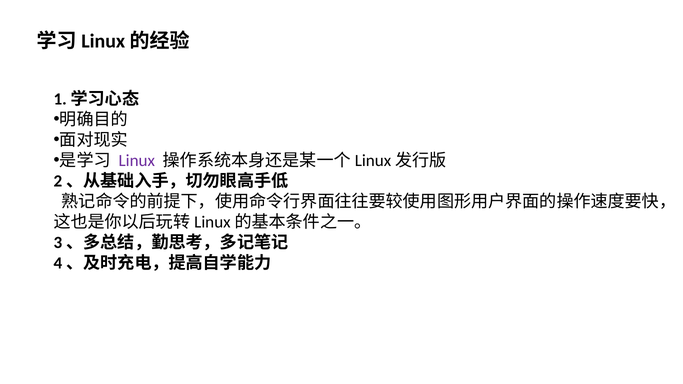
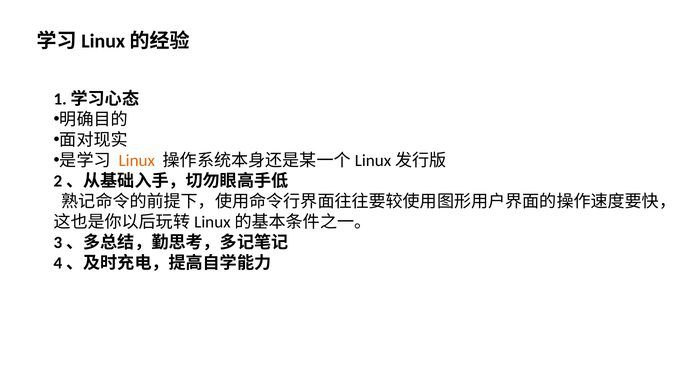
Linux colour: purple -> orange
